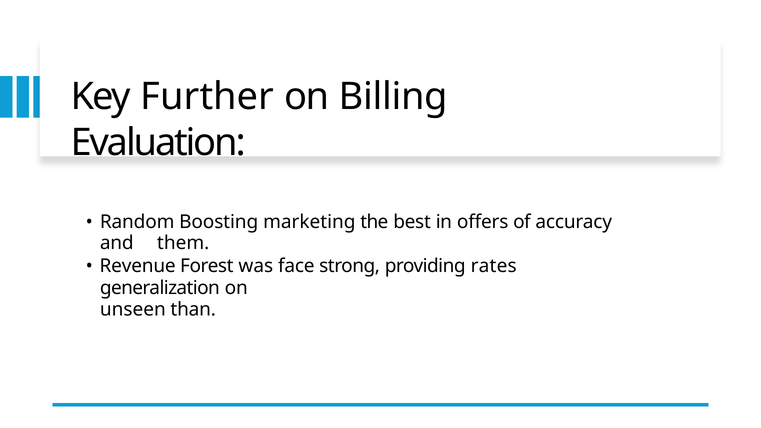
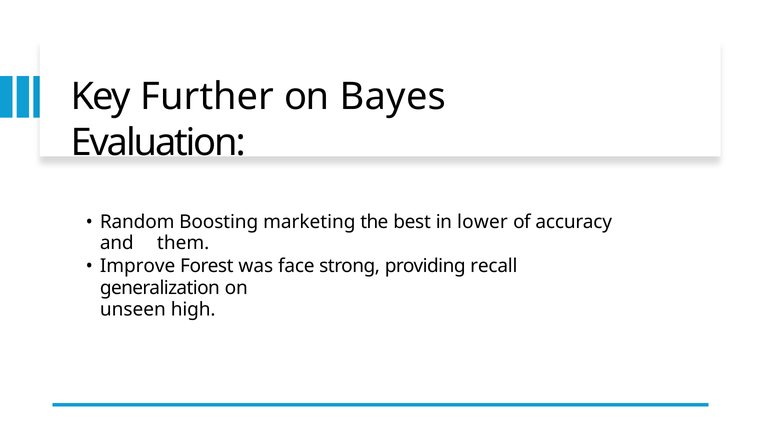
Billing: Billing -> Bayes
offers: offers -> lower
Revenue: Revenue -> Improve
rates: rates -> recall
than: than -> high
